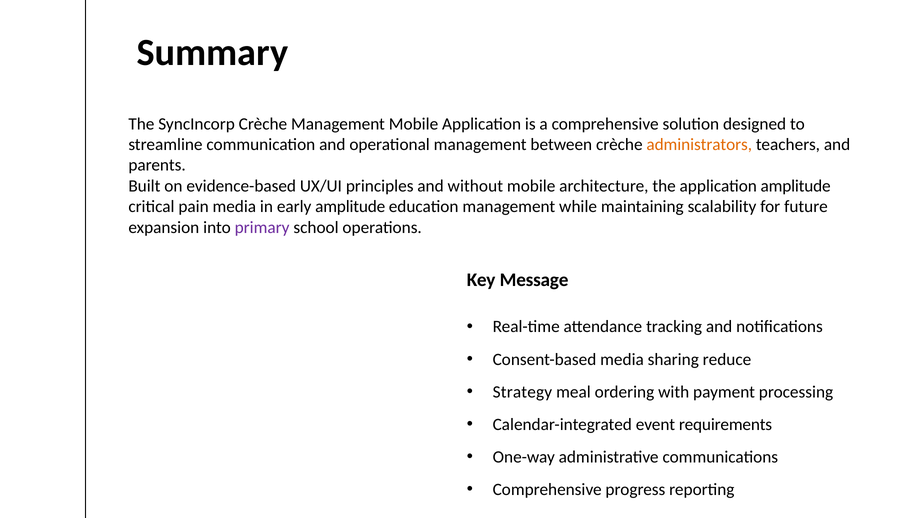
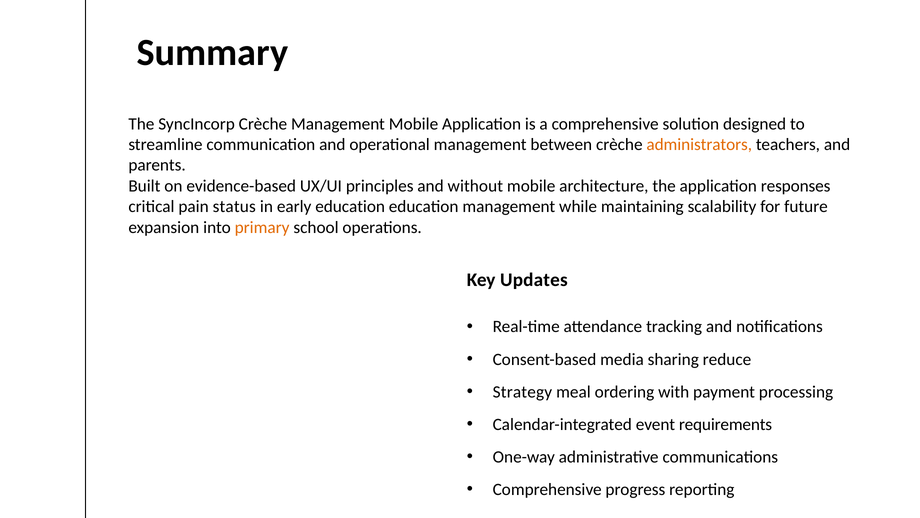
application amplitude: amplitude -> responses
pain media: media -> status
early amplitude: amplitude -> education
primary colour: purple -> orange
Message: Message -> Updates
